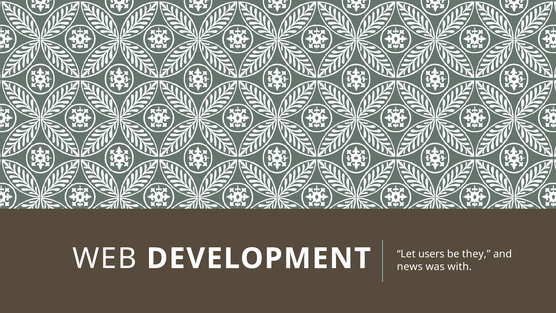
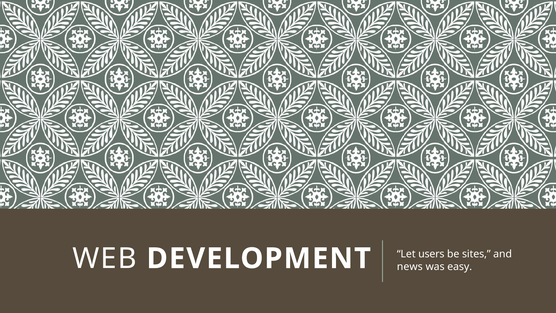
they: they -> sites
with: with -> easy
